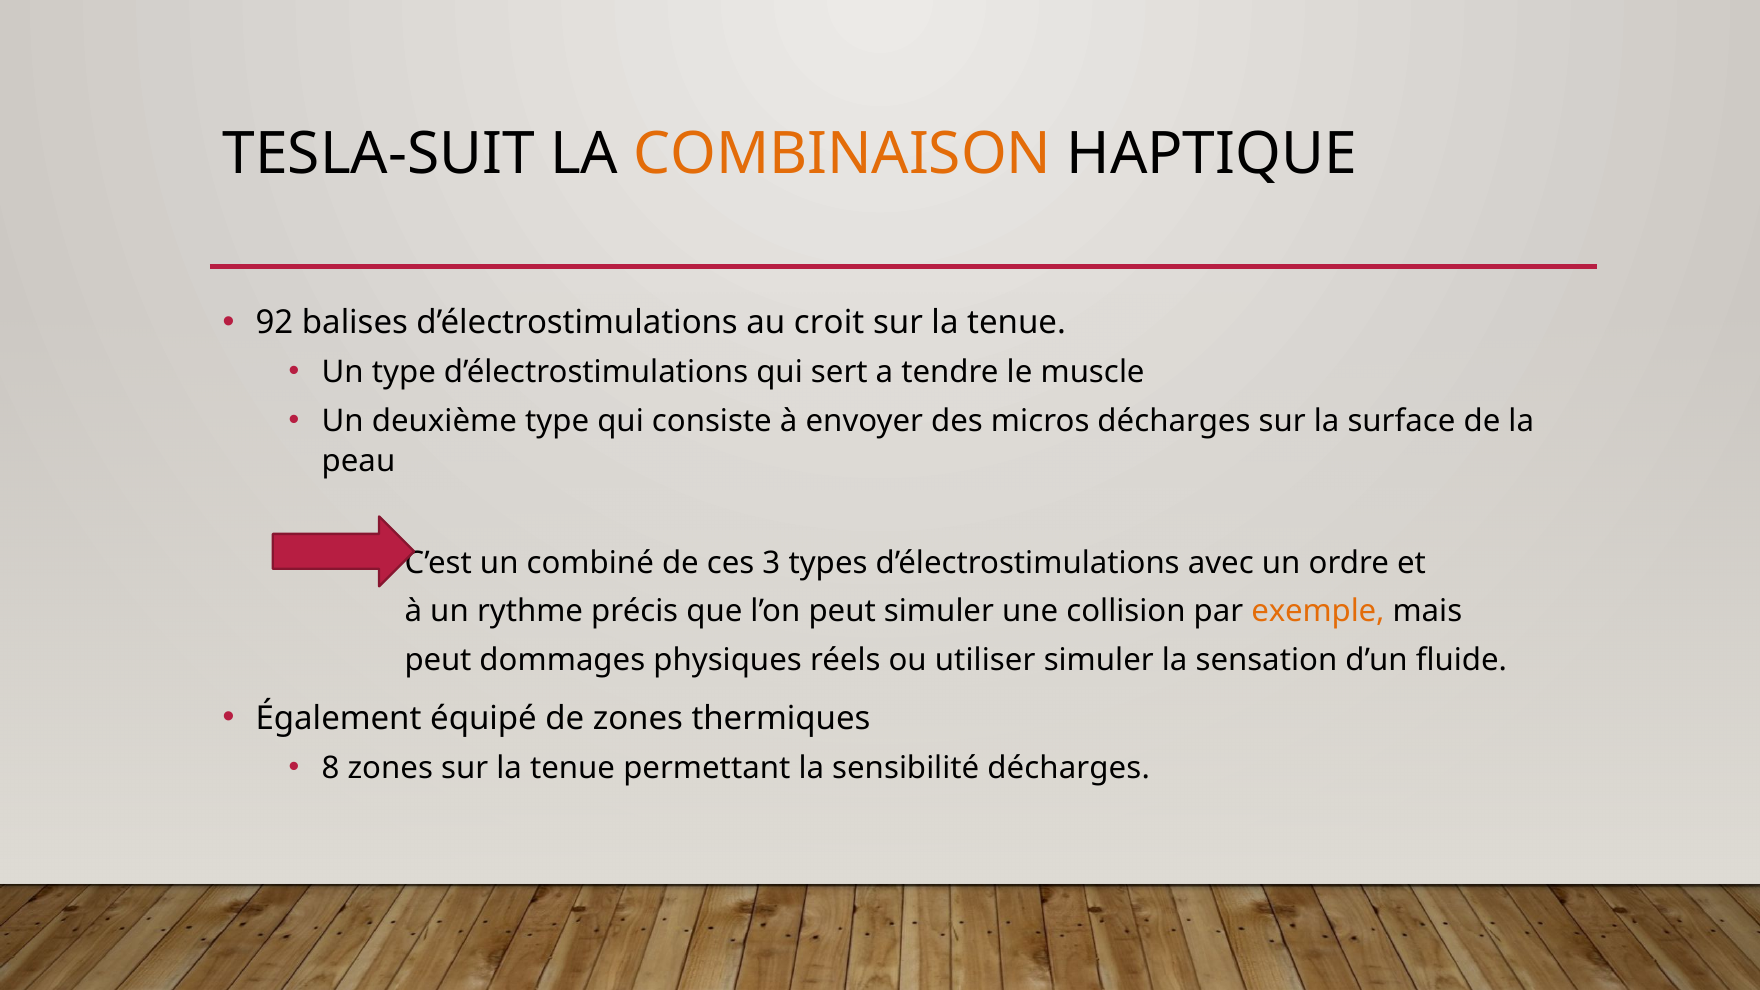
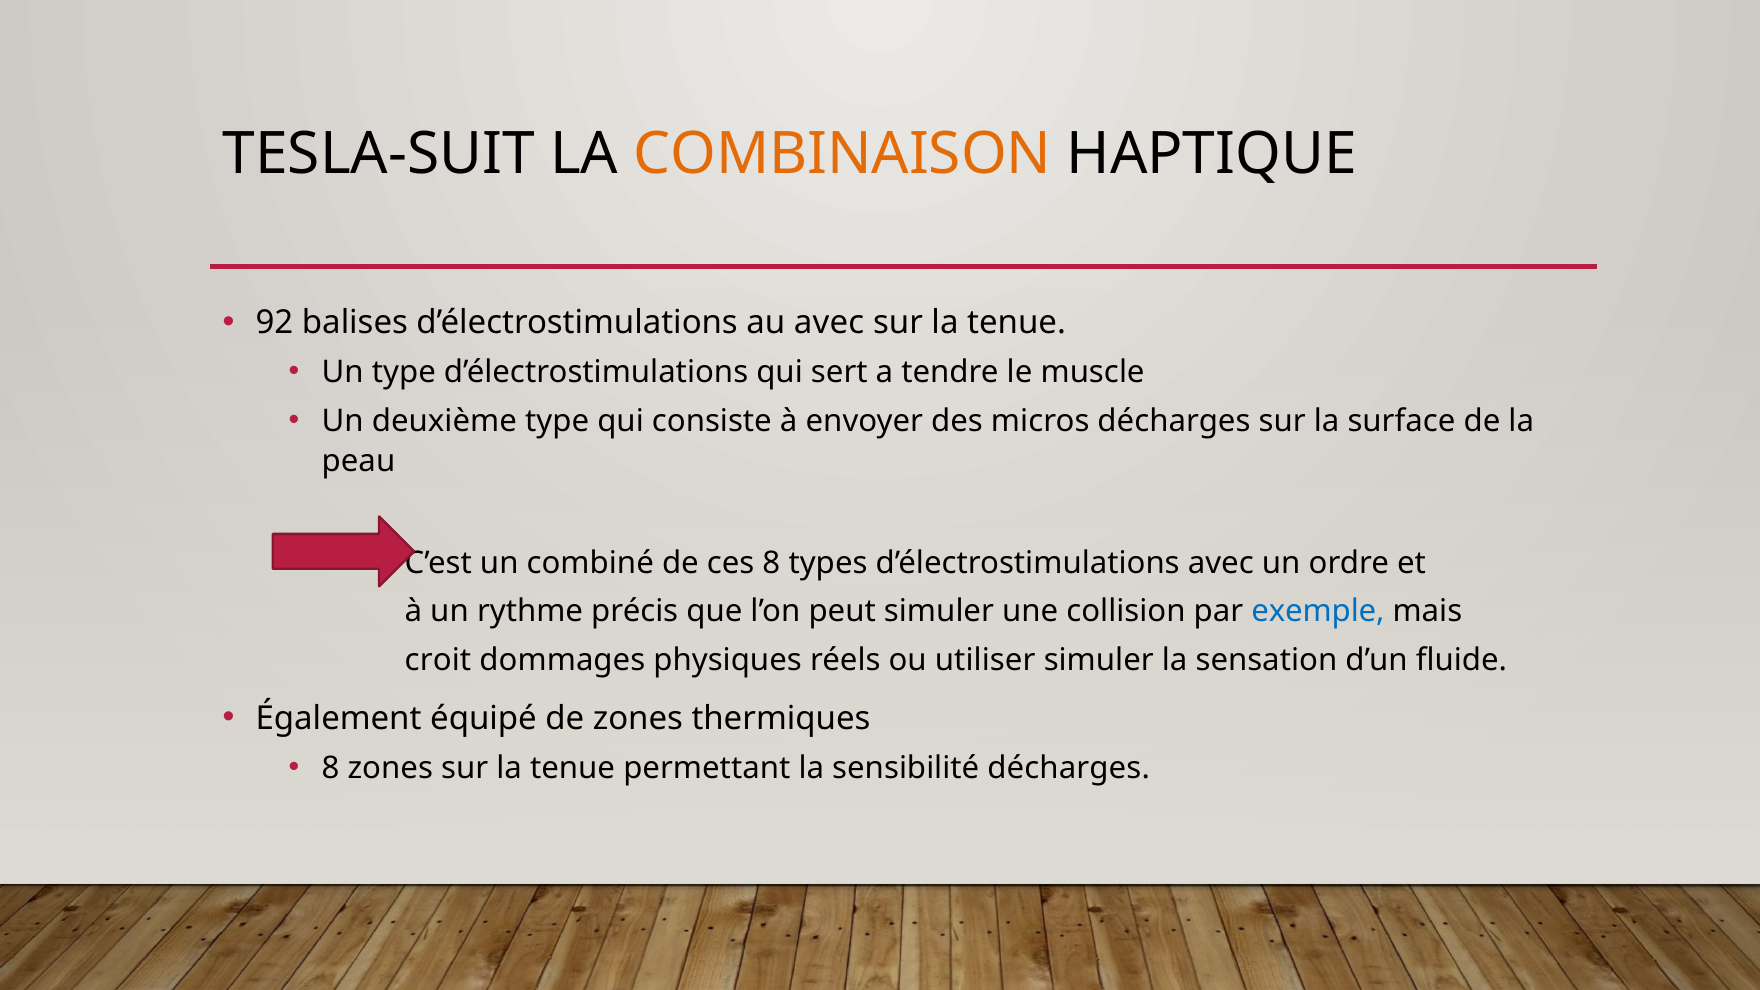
au croit: croit -> avec
ces 3: 3 -> 8
exemple colour: orange -> blue
peut at (438, 660): peut -> croit
